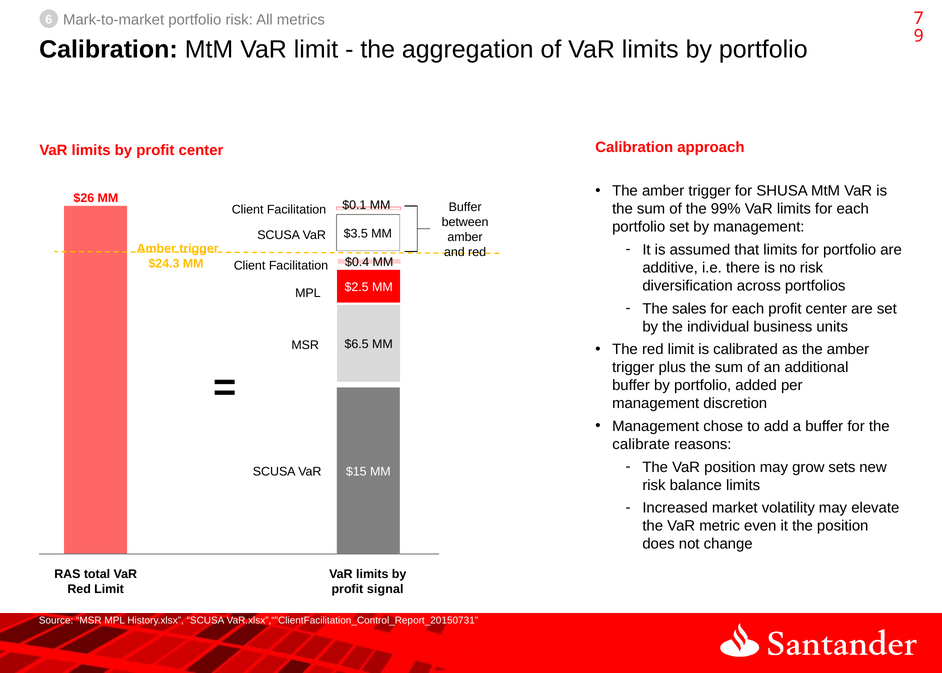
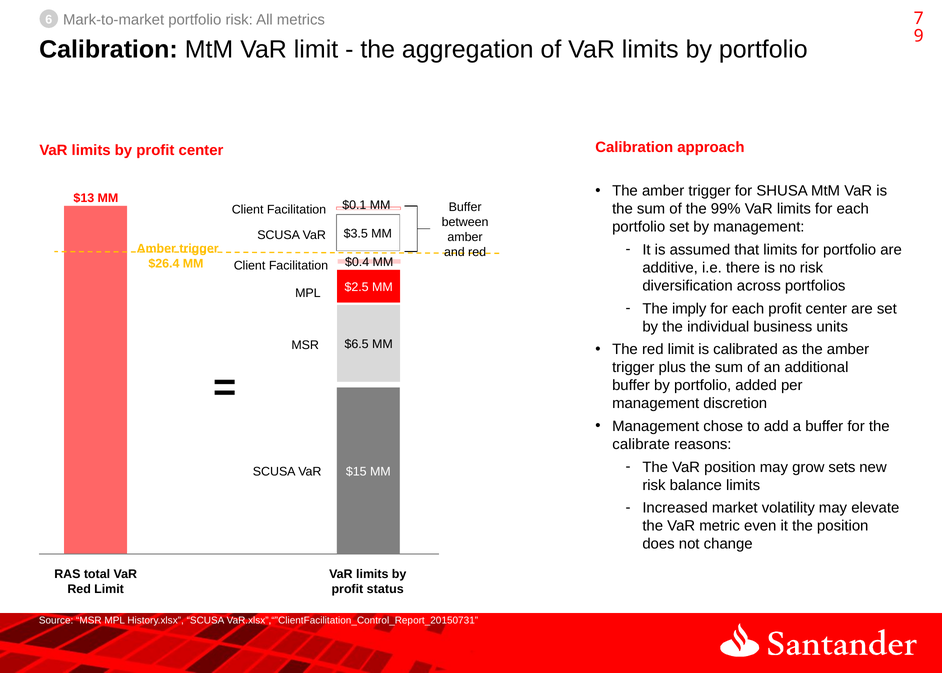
$26: $26 -> $13
$24.3: $24.3 -> $26.4
sales: sales -> imply
signal: signal -> status
